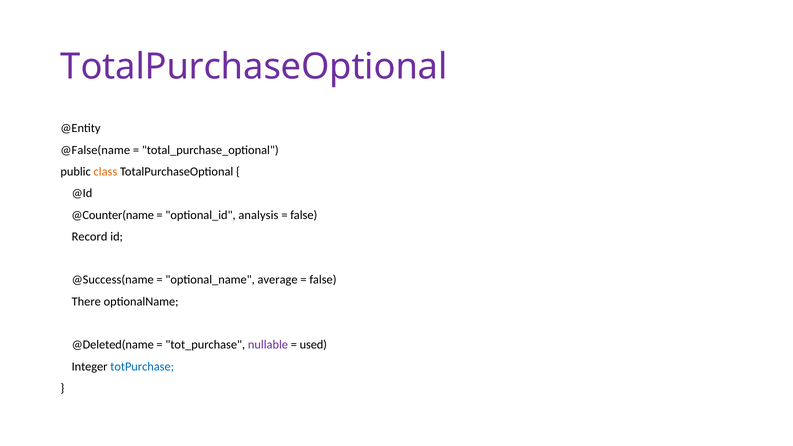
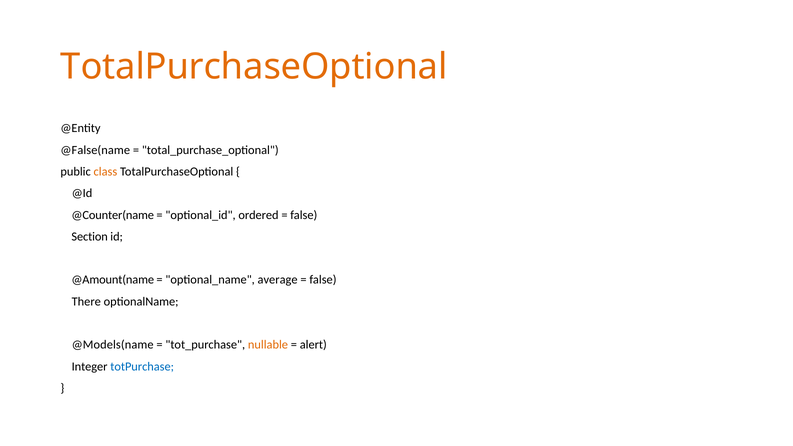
TotalPurchaseOptional at (254, 67) colour: purple -> orange
analysis: analysis -> ordered
Record: Record -> Section
@Success(name: @Success(name -> @Amount(name
@Deleted(name: @Deleted(name -> @Models(name
nullable colour: purple -> orange
used: used -> alert
